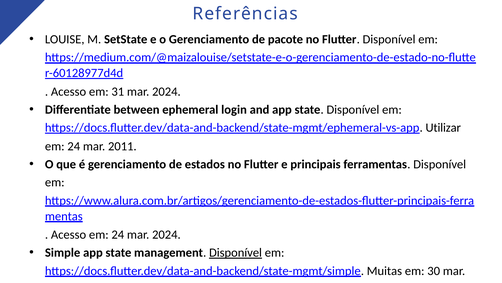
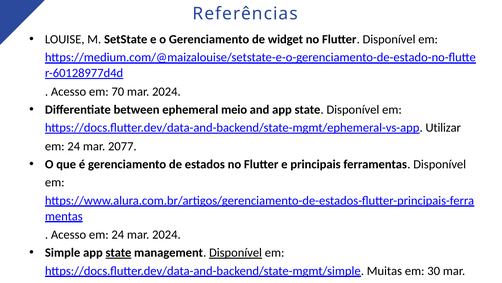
pacote: pacote -> widget
31: 31 -> 70
login: login -> meio
2011: 2011 -> 2077
state at (118, 252) underline: none -> present
